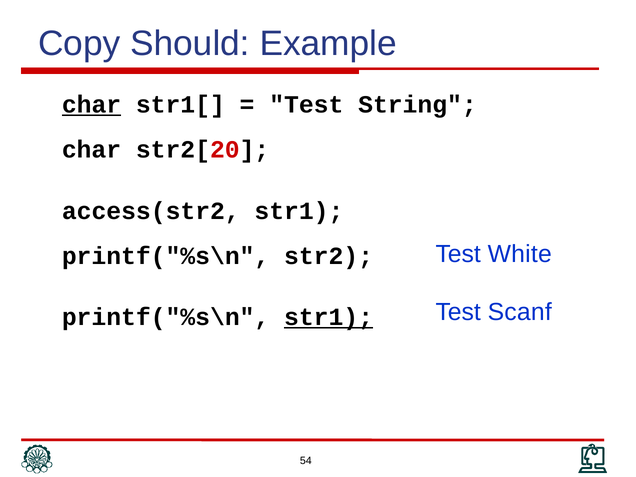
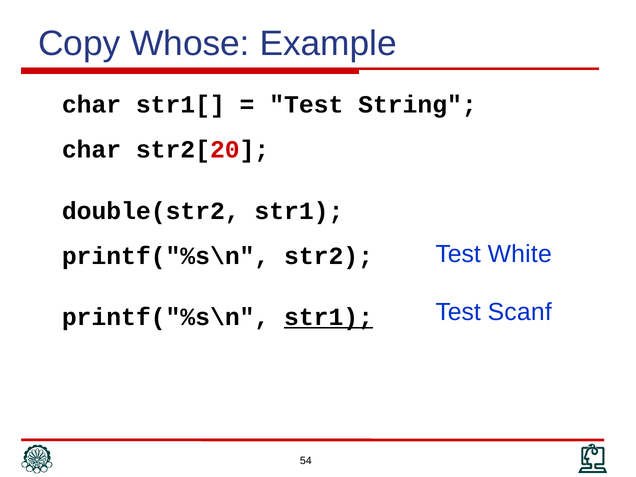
Should: Should -> Whose
char at (92, 104) underline: present -> none
access(str2: access(str2 -> double(str2
